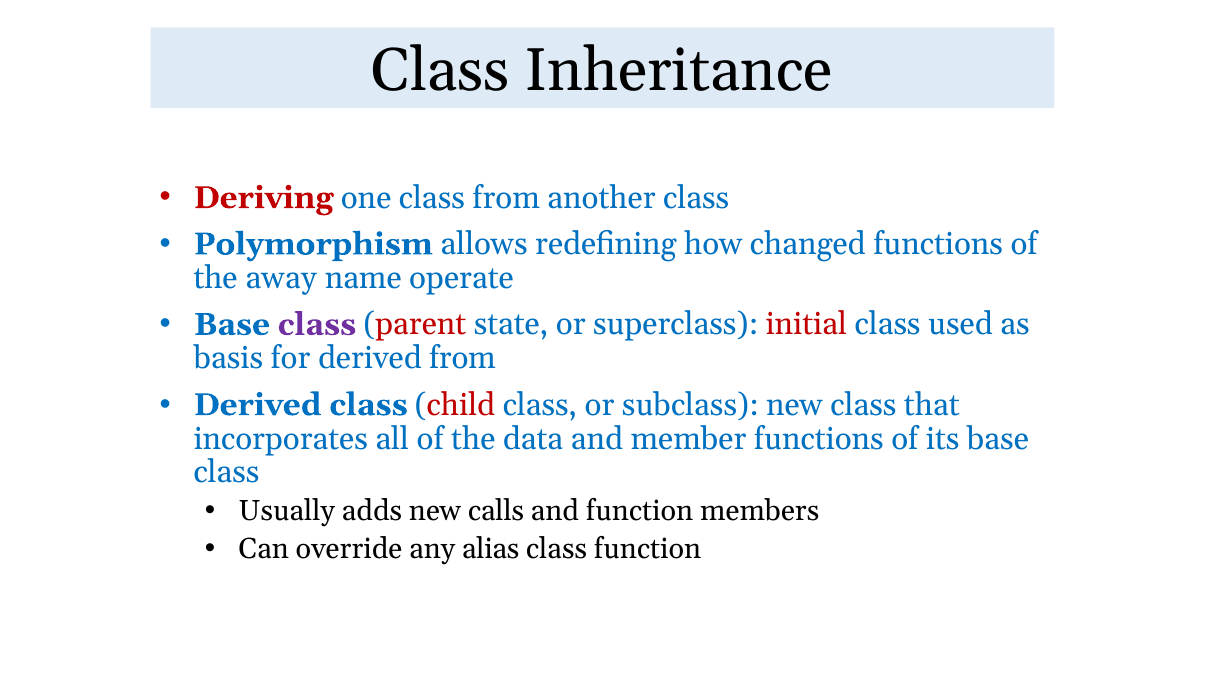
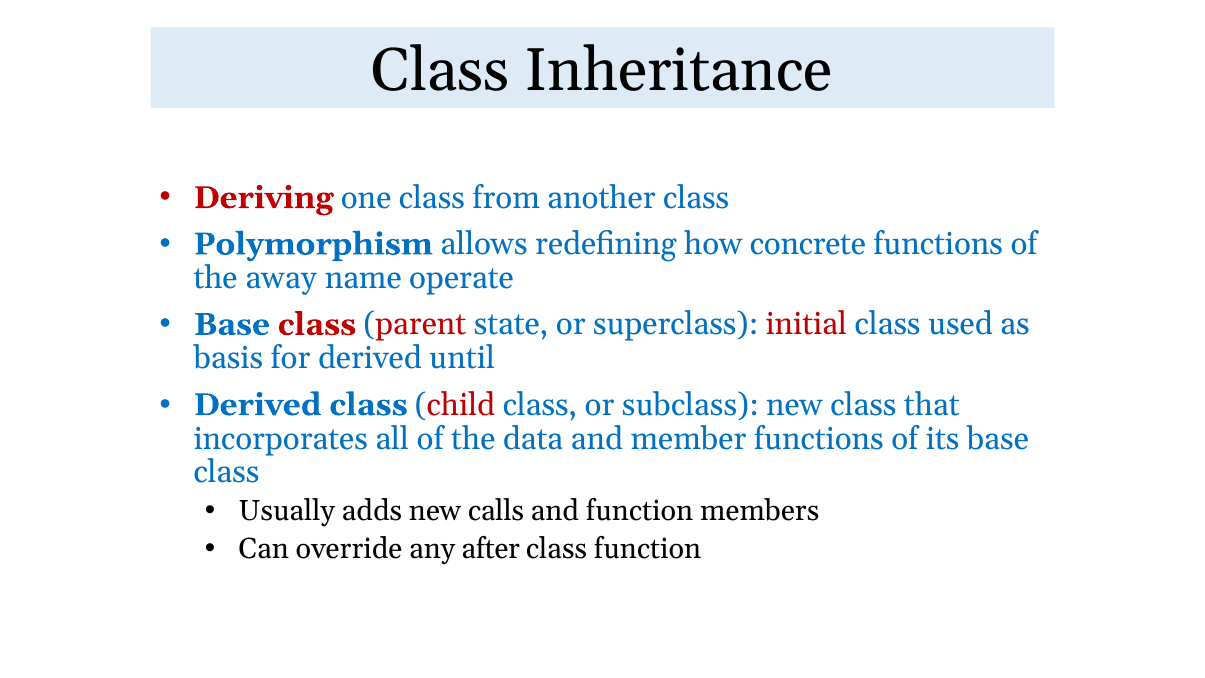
changed: changed -> concrete
class at (317, 324) colour: purple -> red
derived from: from -> until
alias: alias -> after
